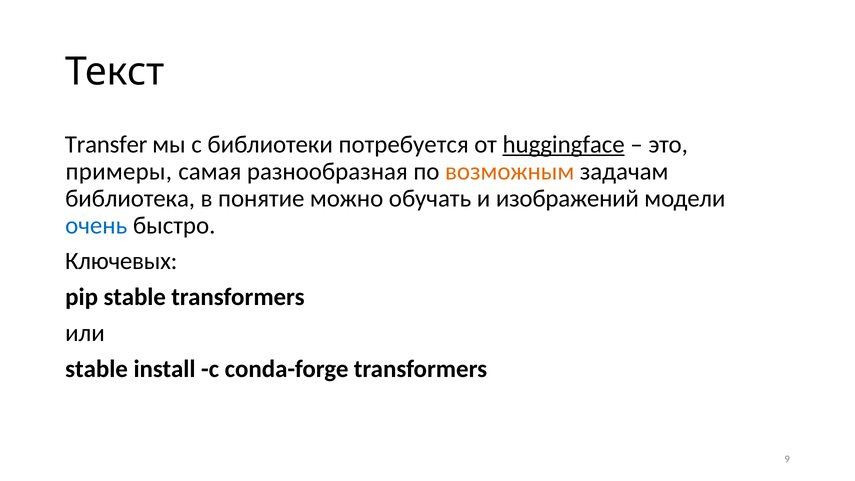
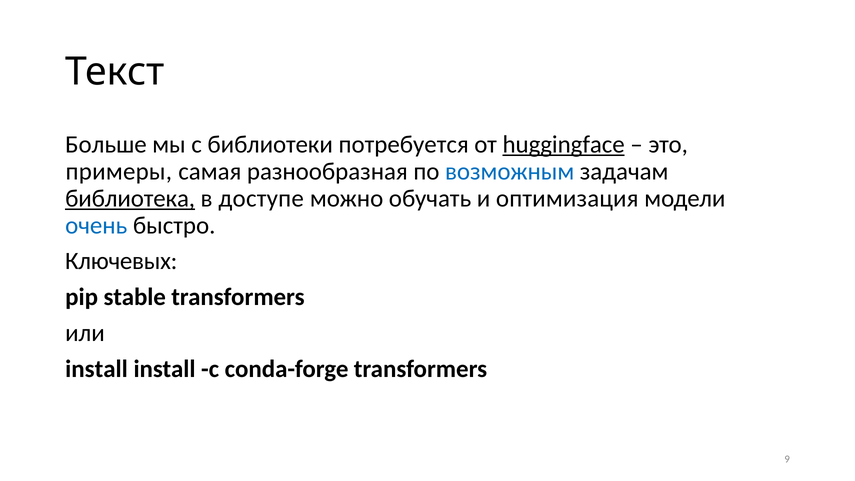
Transfer: Transfer -> Больше
возможным colour: orange -> blue
библиотека underline: none -> present
понятие: понятие -> доступе
изображений: изображений -> оптимизация
stable at (97, 369): stable -> install
